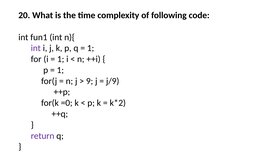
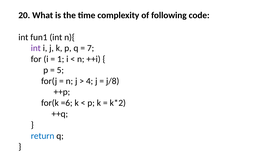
1 at (91, 48): 1 -> 7
1 at (60, 70): 1 -> 5
9: 9 -> 4
j/9: j/9 -> j/8
=0: =0 -> =6
return colour: purple -> blue
